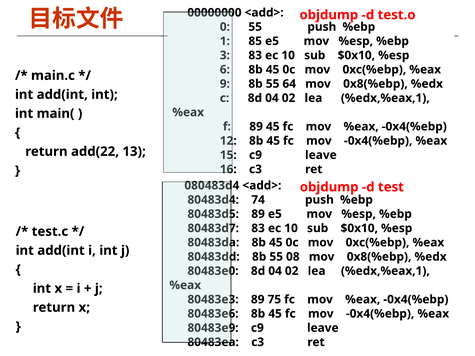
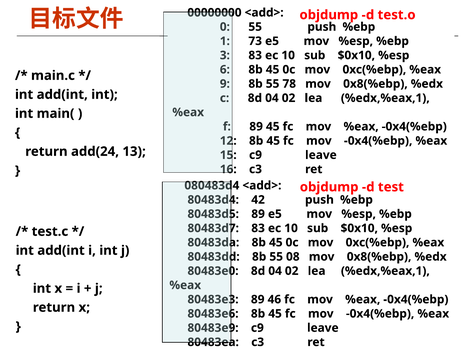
85: 85 -> 73
64: 64 -> 78
add(22: add(22 -> add(24
74: 74 -> 42
75: 75 -> 46
